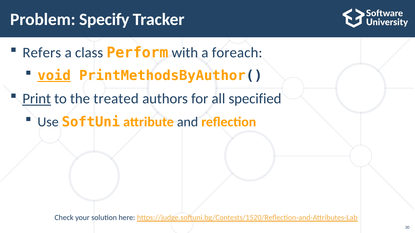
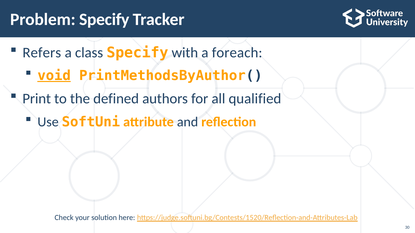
class Perform: Perform -> Specify
Print underline: present -> none
treated: treated -> defined
specified: specified -> qualified
